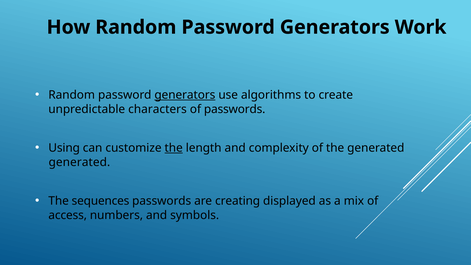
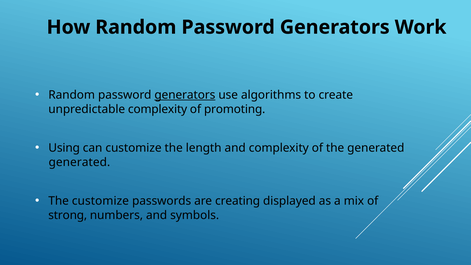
unpredictable characters: characters -> complexity
of passwords: passwords -> promoting
the at (174, 148) underline: present -> none
The sequences: sequences -> customize
access: access -> strong
